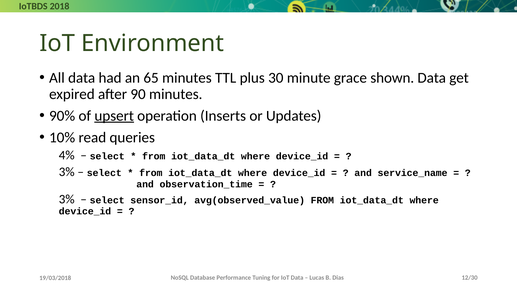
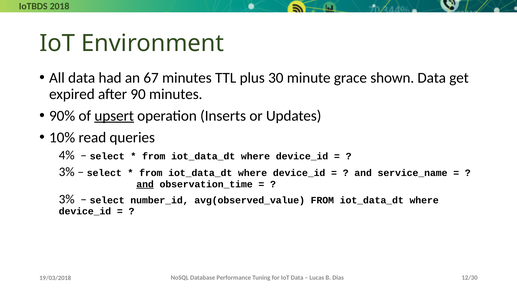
65: 65 -> 67
and at (145, 184) underline: none -> present
sensor_id: sensor_id -> number_id
